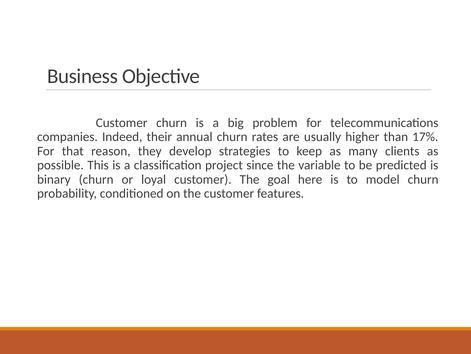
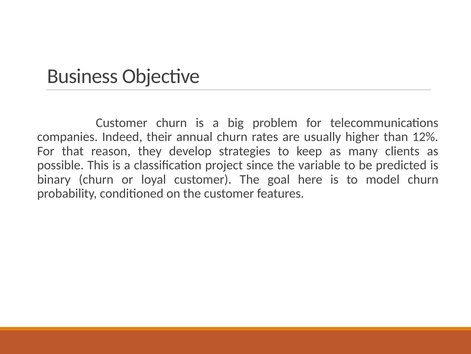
17%: 17% -> 12%
